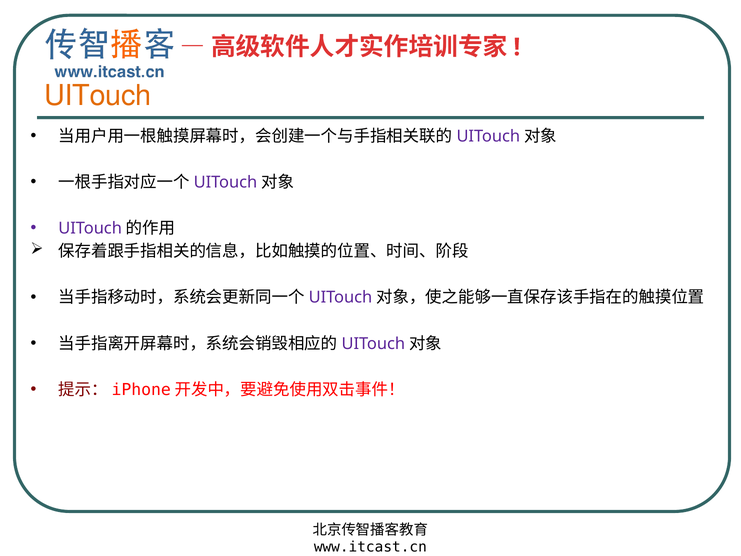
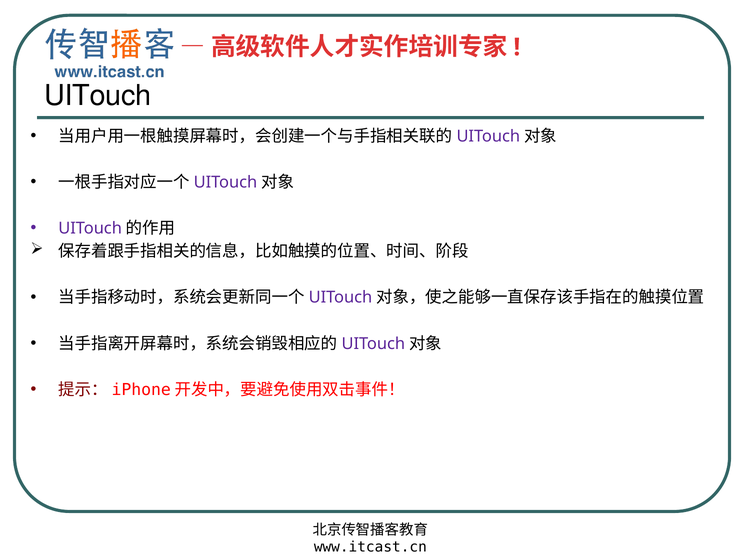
UITouch colour: orange -> black
